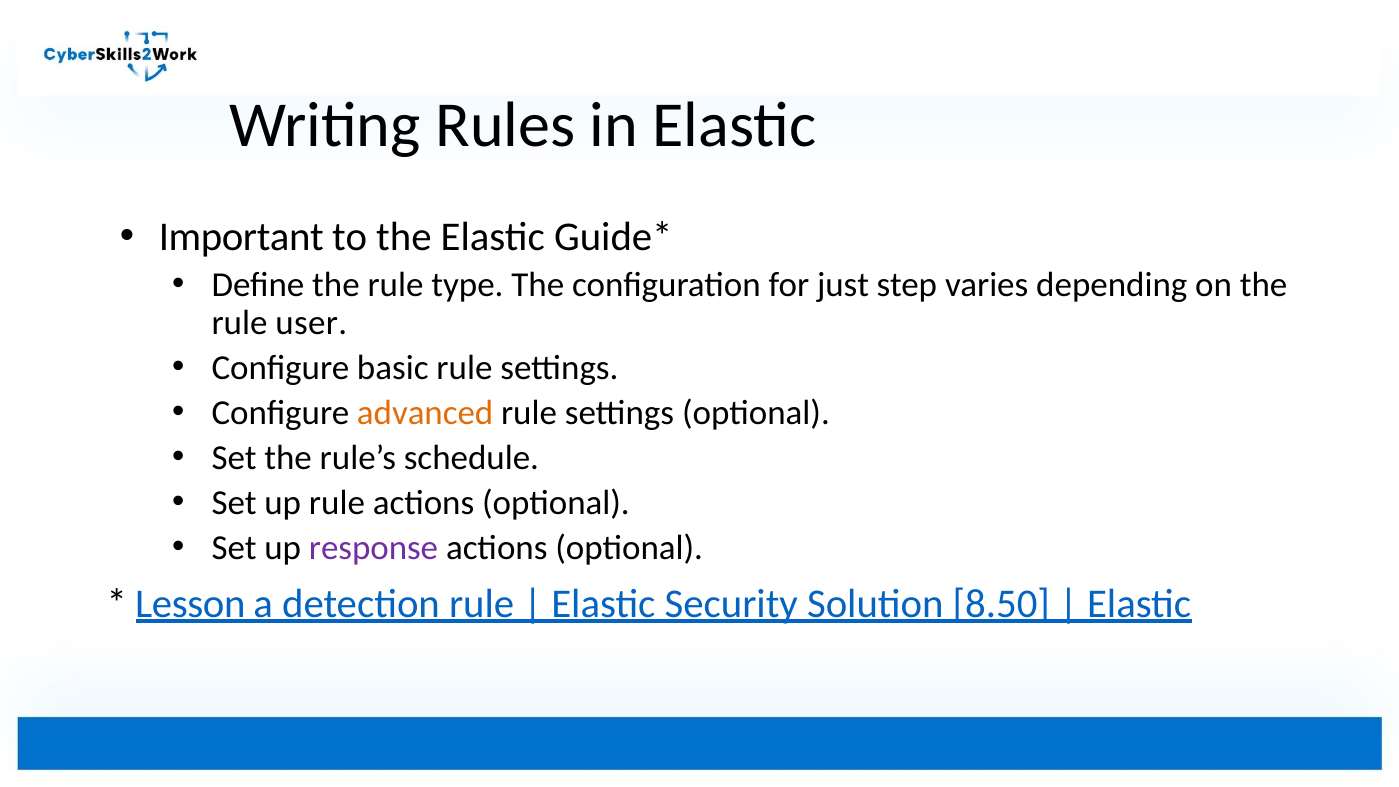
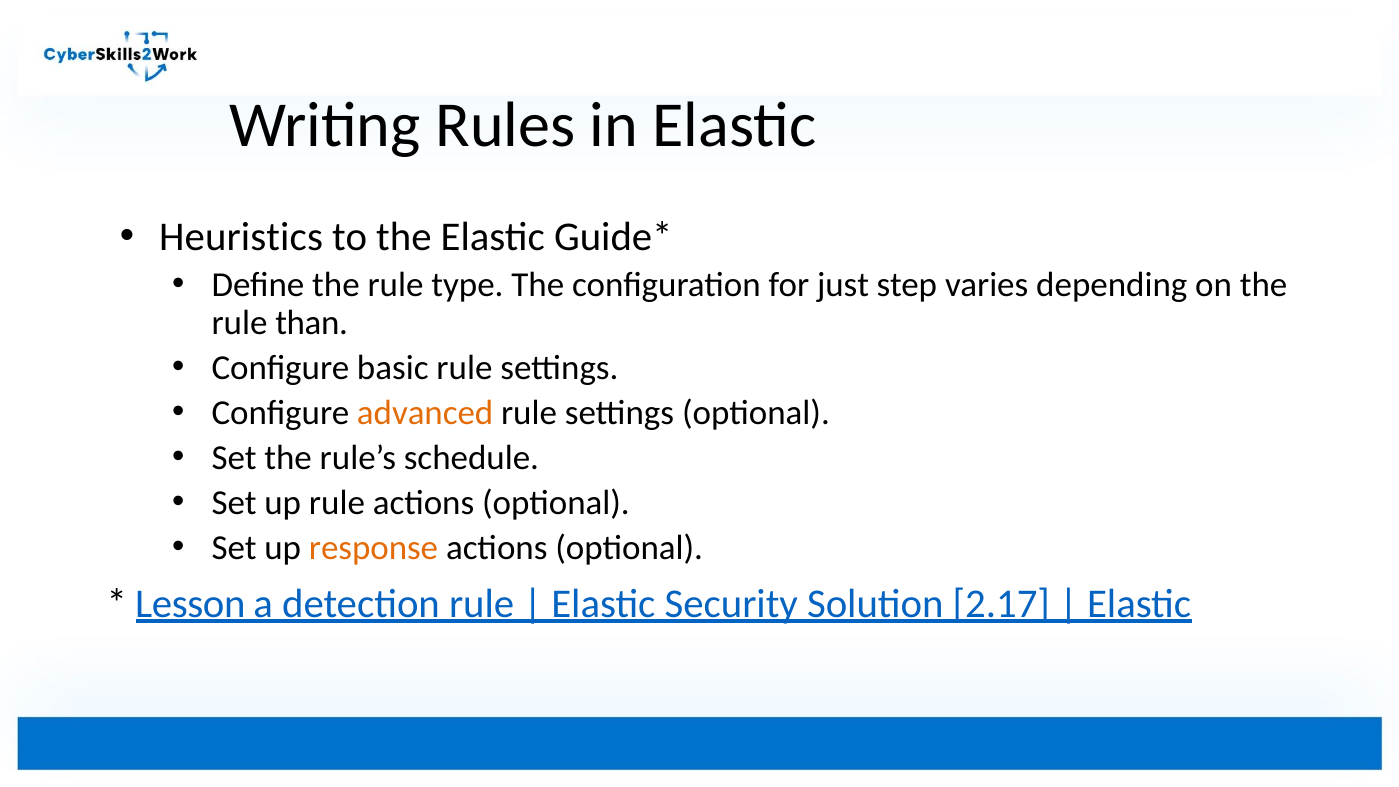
Important: Important -> Heuristics
user: user -> than
response colour: purple -> orange
8.50: 8.50 -> 2.17
